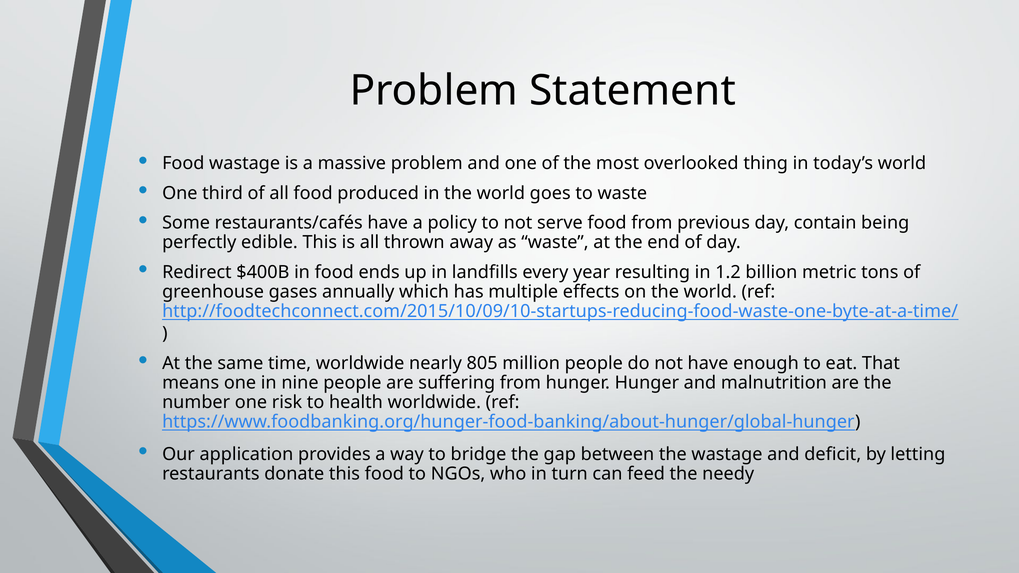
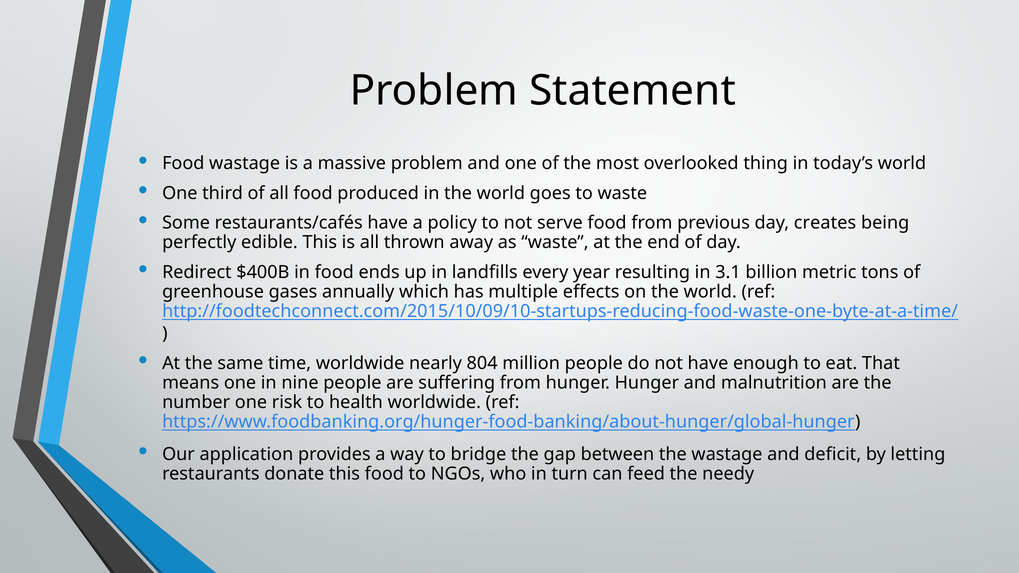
contain: contain -> creates
1.2: 1.2 -> 3.1
805: 805 -> 804
